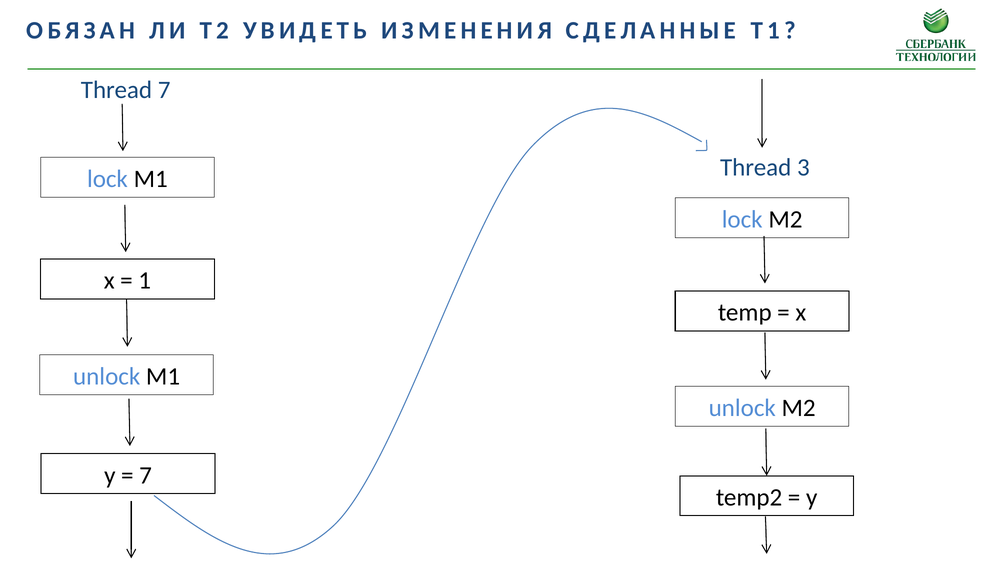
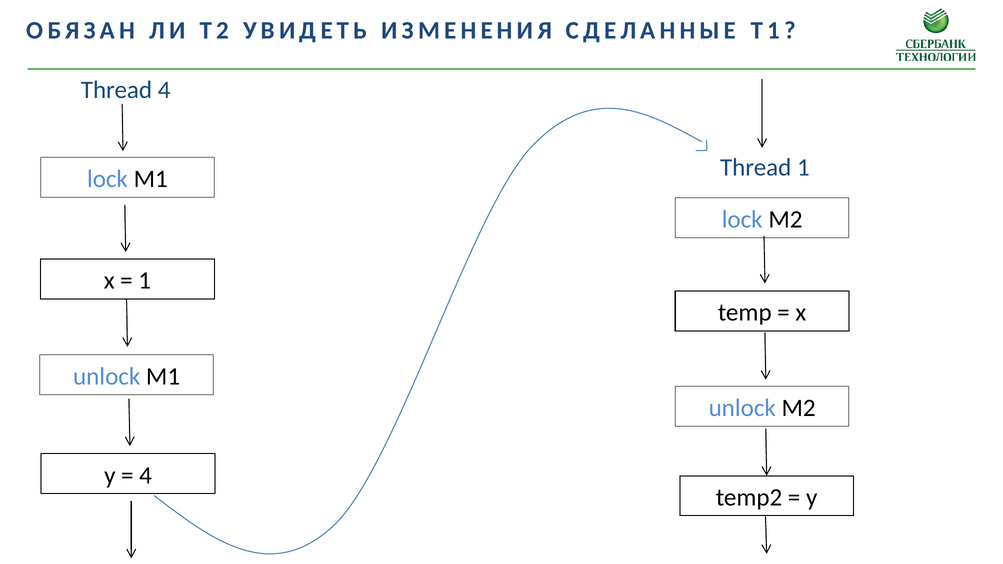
Thread 7: 7 -> 4
Thread 3: 3 -> 1
7 at (146, 476): 7 -> 4
